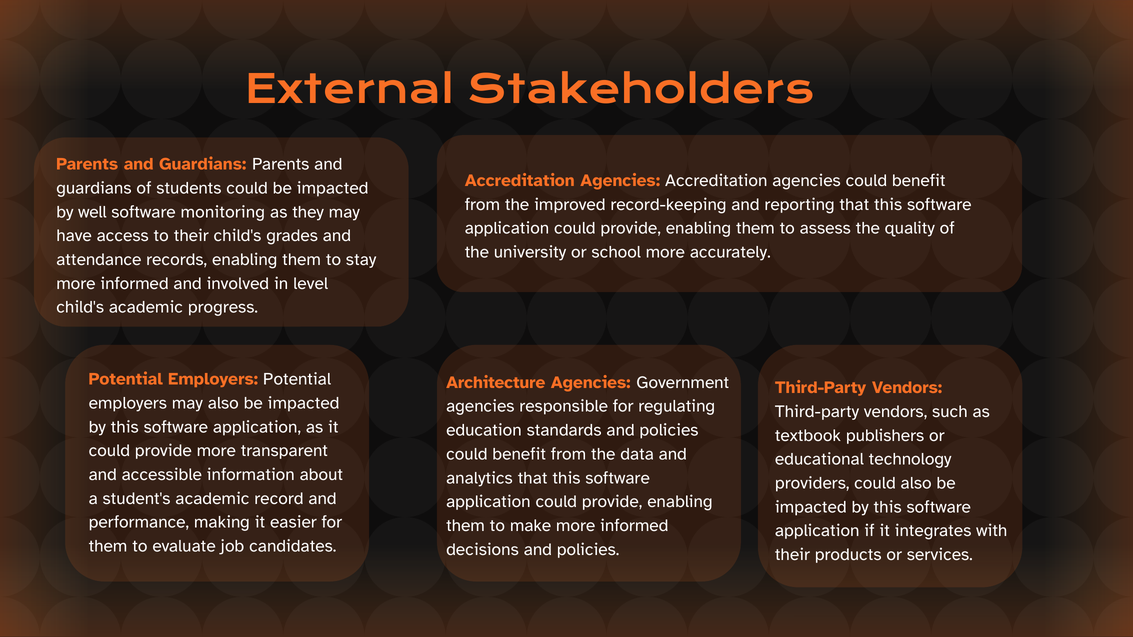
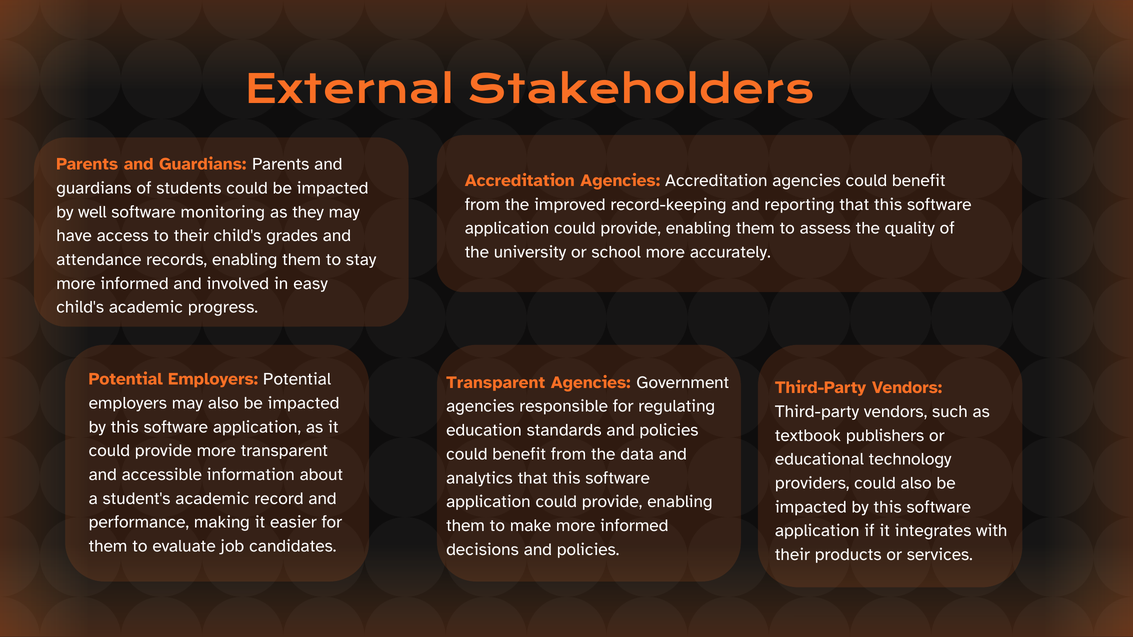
level: level -> easy
Architecture at (496, 383): Architecture -> Transparent
